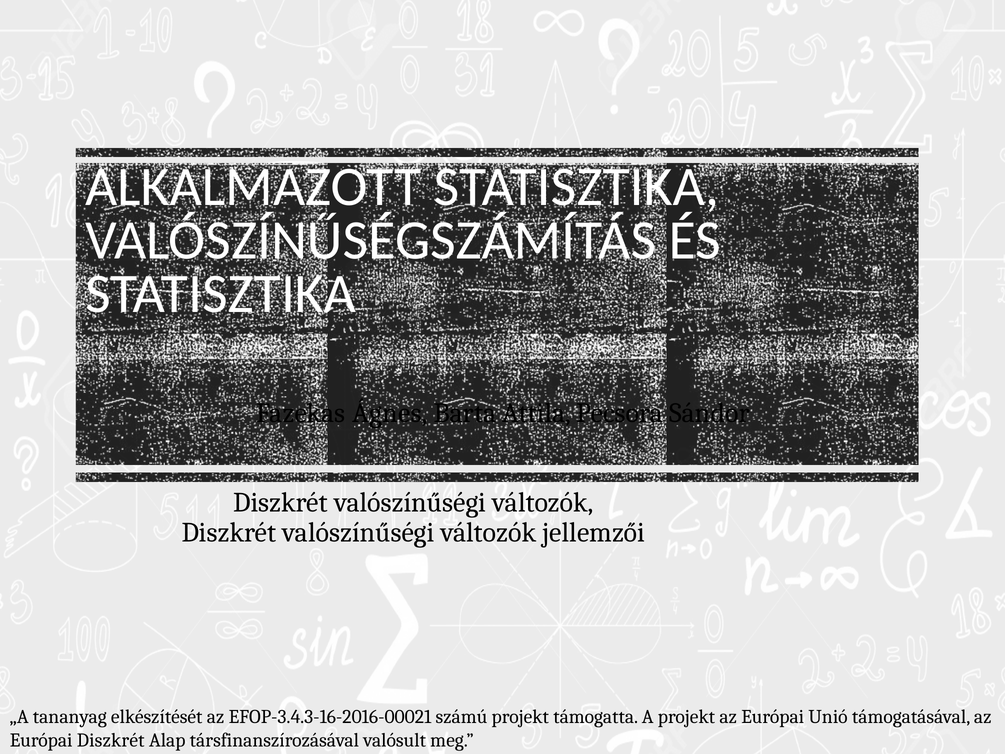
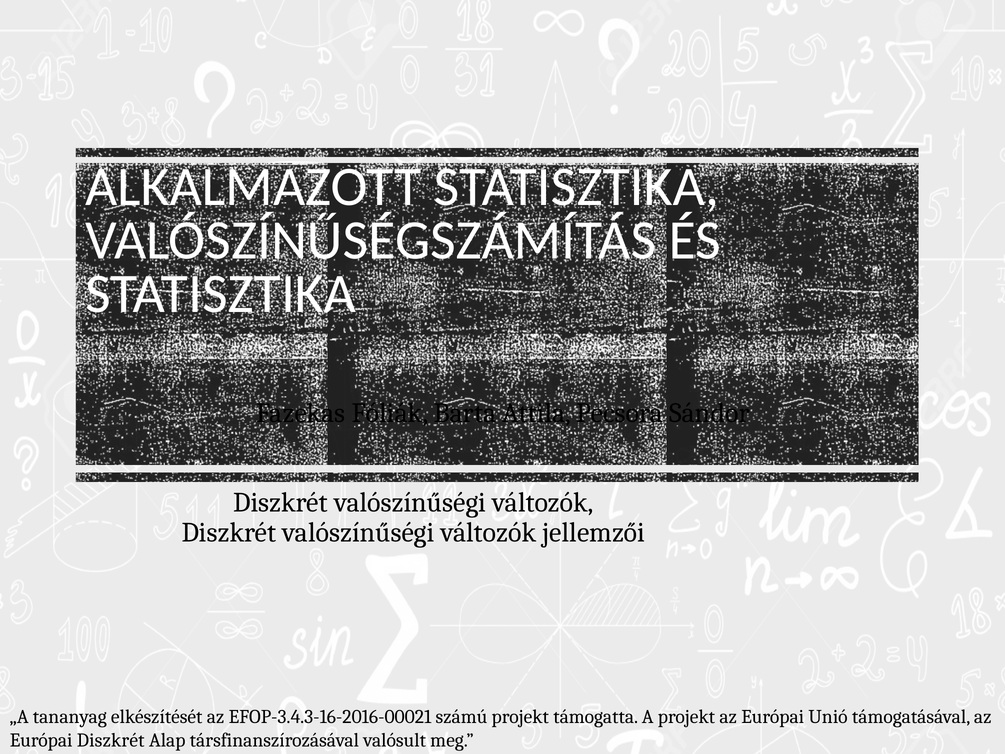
Ágnes: Ágnes -> Fóliák
